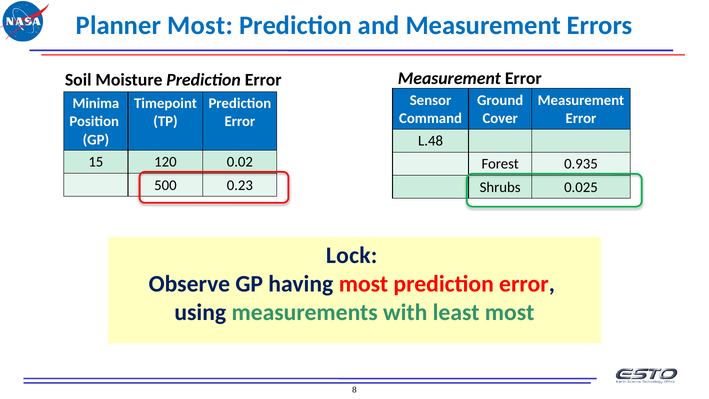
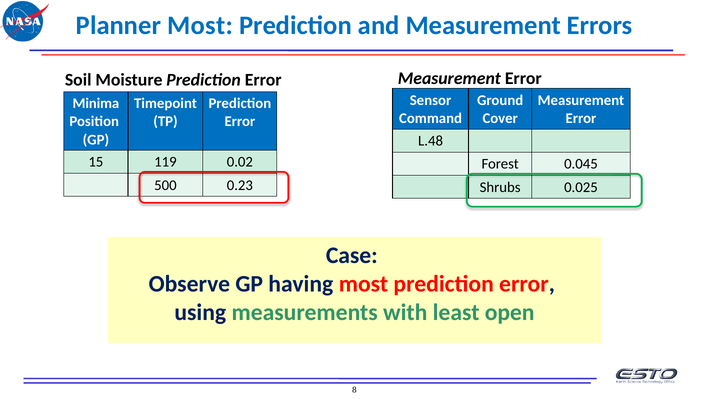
120: 120 -> 119
0.935: 0.935 -> 0.045
Lock: Lock -> Case
least most: most -> open
